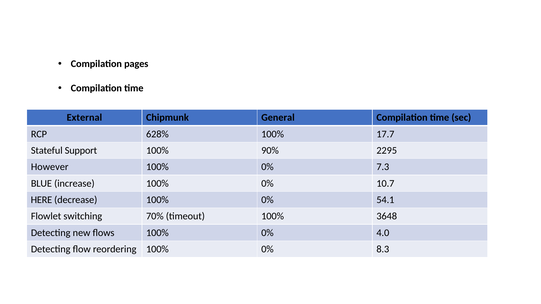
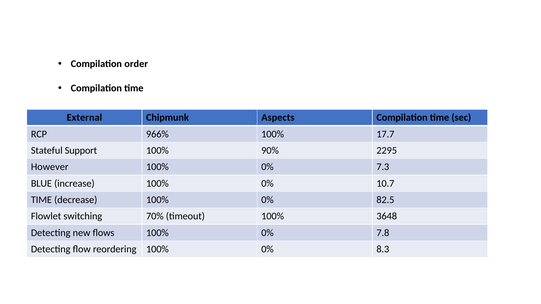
pages: pages -> order
General: General -> Aspects
628%: 628% -> 966%
HERE at (41, 200): HERE -> TIME
54.1: 54.1 -> 82.5
4.0: 4.0 -> 7.8
